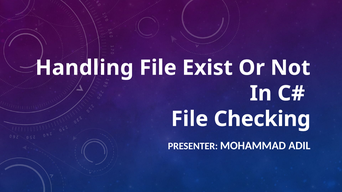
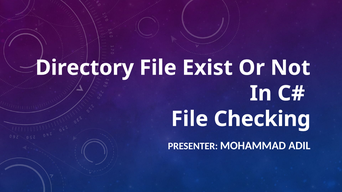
Handling: Handling -> Directory
